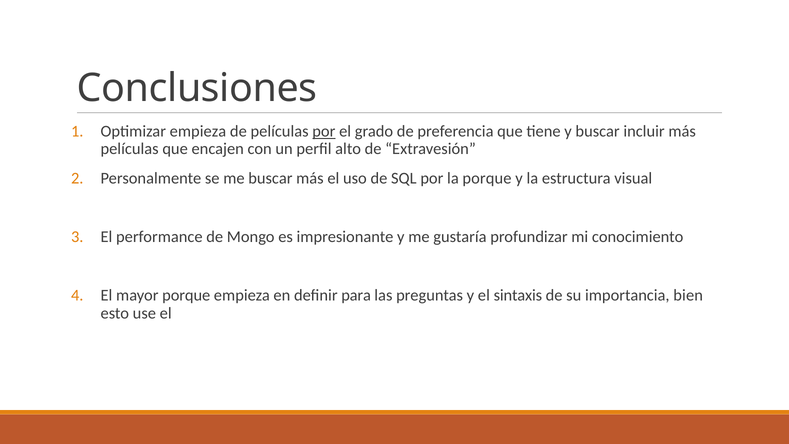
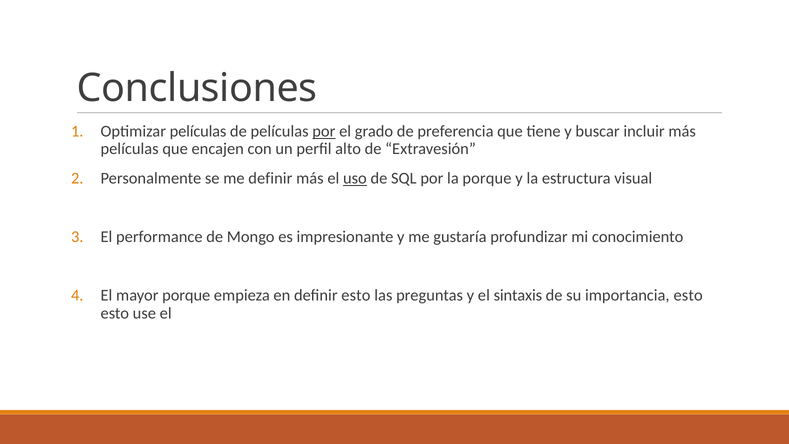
Optimizar empieza: empieza -> películas
me buscar: buscar -> definir
uso underline: none -> present
definir para: para -> esto
importancia bien: bien -> esto
